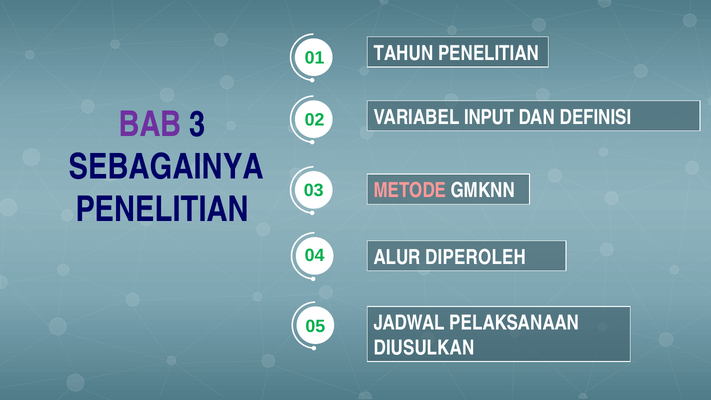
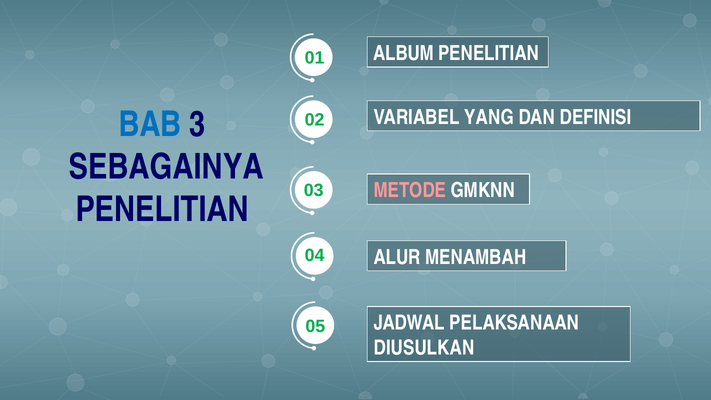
TAHUN: TAHUN -> ALBUM
INPUT: INPUT -> YANG
BAB colour: purple -> blue
DIPEROLEH: DIPEROLEH -> MENAMBAH
